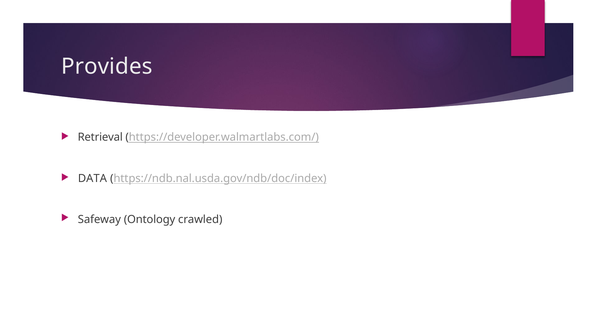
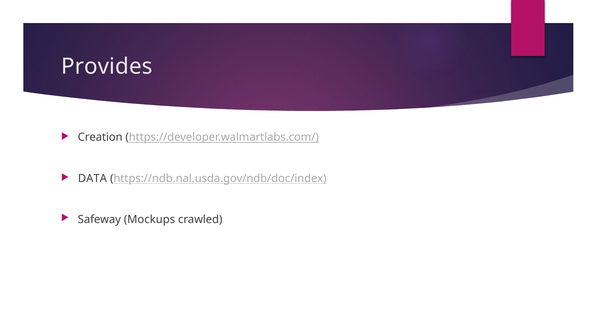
Retrieval: Retrieval -> Creation
Ontology: Ontology -> Mockups
